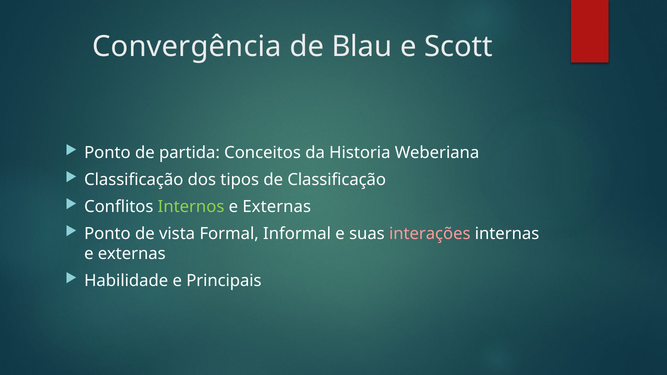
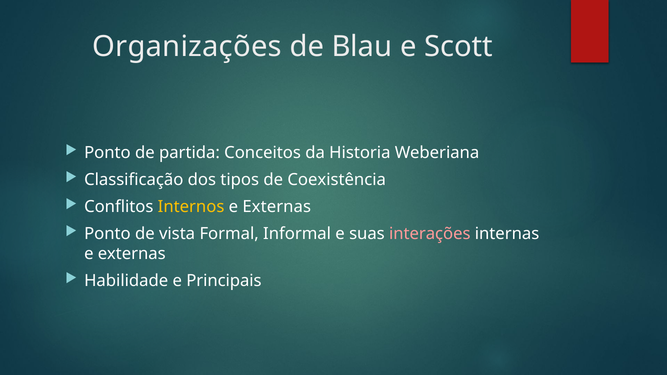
Convergência: Convergência -> Organizações
de Classificação: Classificação -> Coexistência
Internos colour: light green -> yellow
